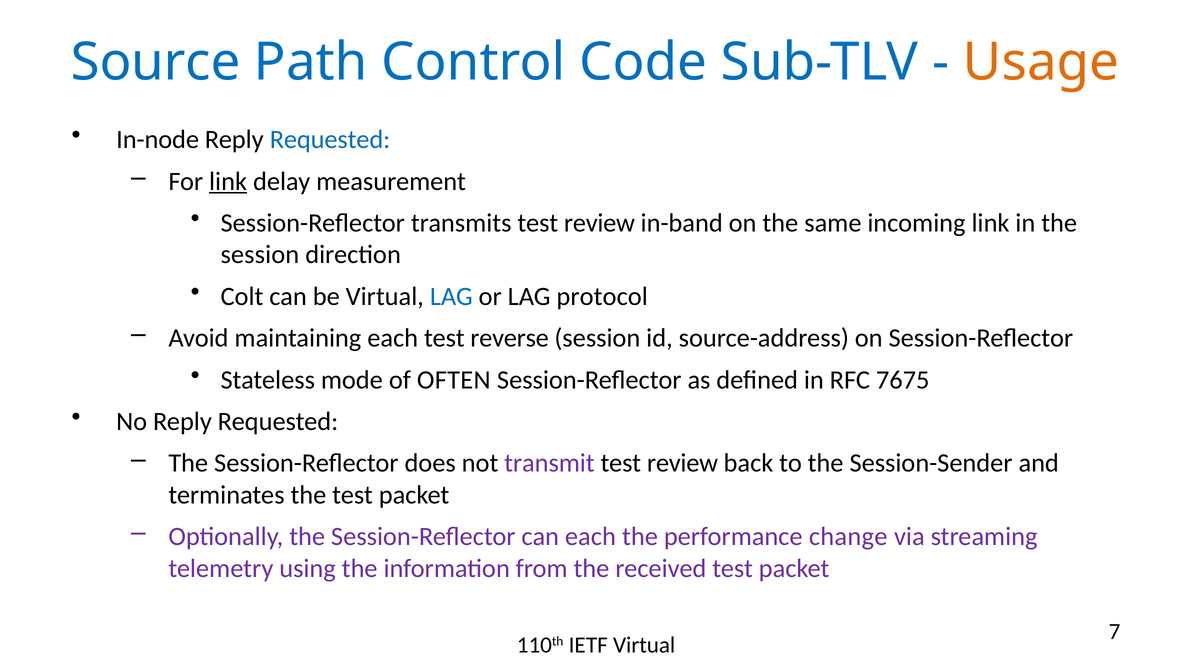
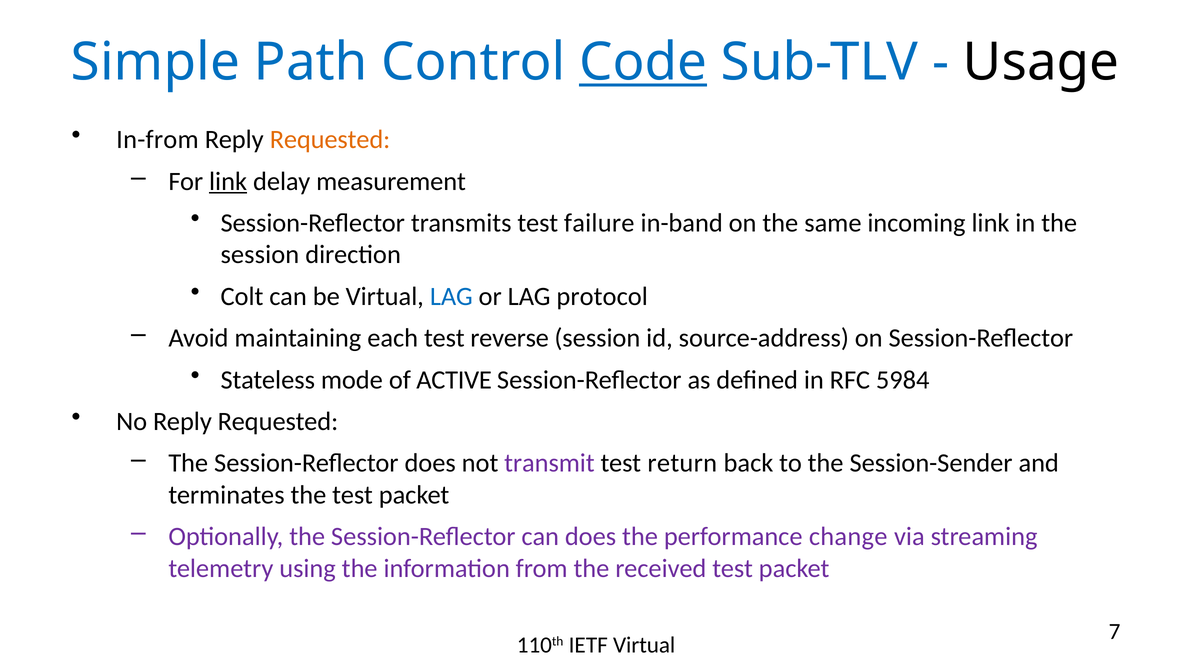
Source: Source -> Simple
Code underline: none -> present
Usage colour: orange -> black
In-node: In-node -> In-from
Requested at (330, 140) colour: blue -> orange
transmits test review: review -> failure
OFTEN: OFTEN -> ACTIVE
7675: 7675 -> 5984
review at (683, 464): review -> return
can each: each -> does
